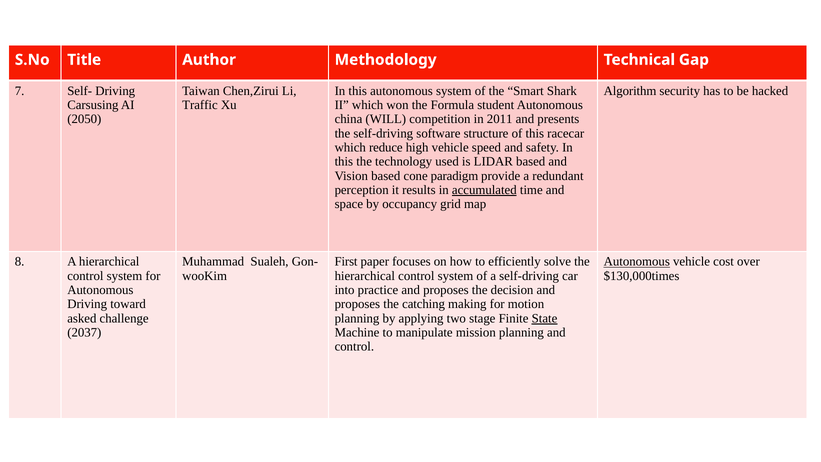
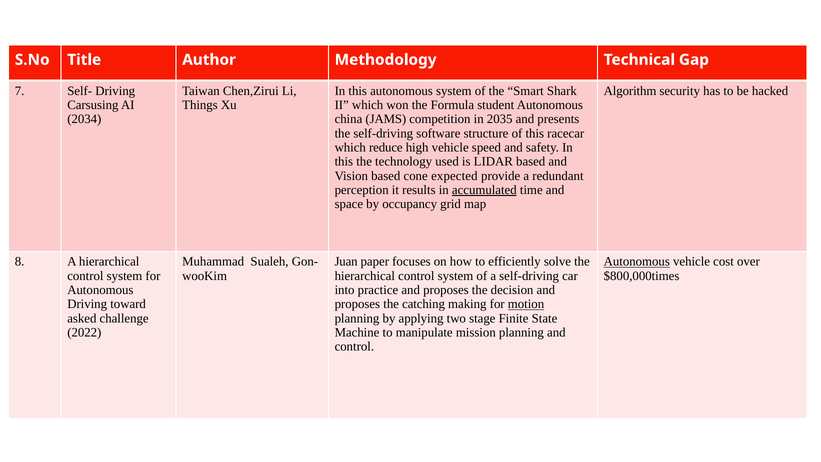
Traffic: Traffic -> Things
2050: 2050 -> 2034
WILL: WILL -> JAMS
2011: 2011 -> 2035
paradigm: paradigm -> expected
First: First -> Juan
$130,000times: $130,000times -> $800,000times
motion underline: none -> present
State underline: present -> none
2037: 2037 -> 2022
